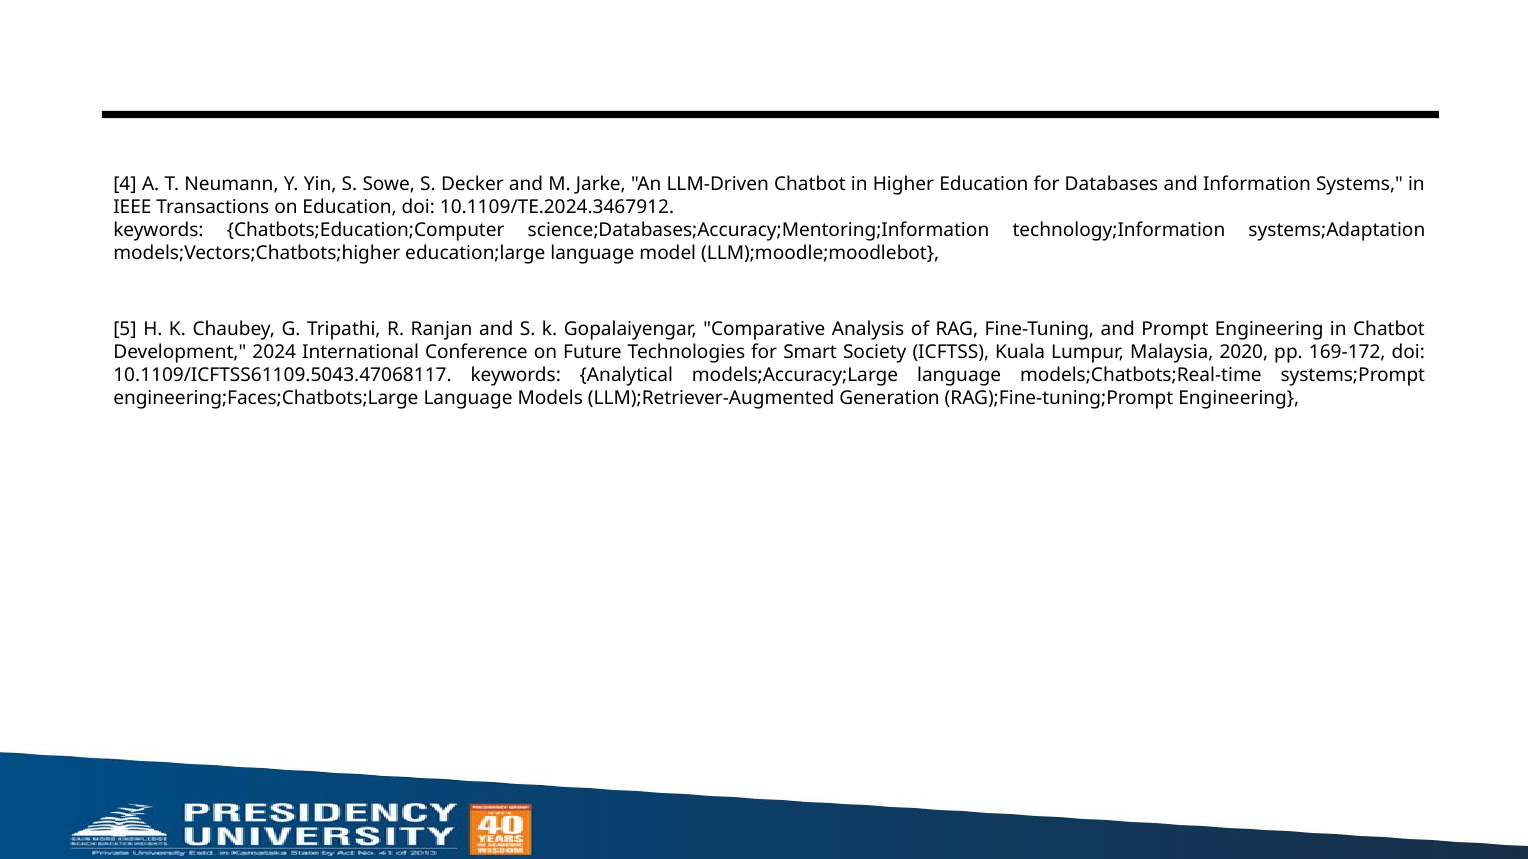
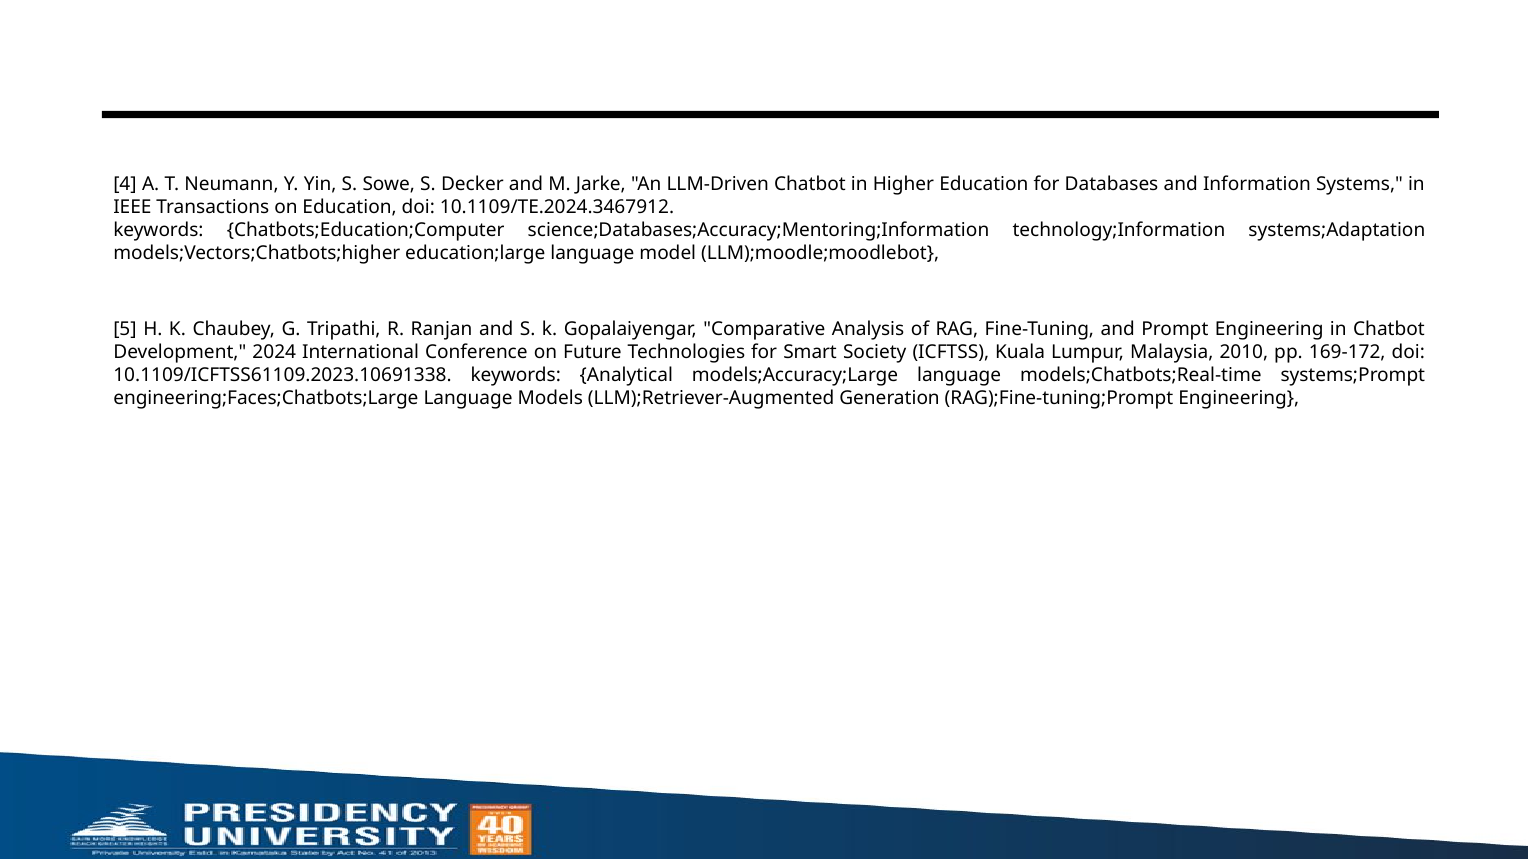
2020: 2020 -> 2010
10.1109/ICFTSS61109.5043.47068117: 10.1109/ICFTSS61109.5043.47068117 -> 10.1109/ICFTSS61109.2023.10691338
